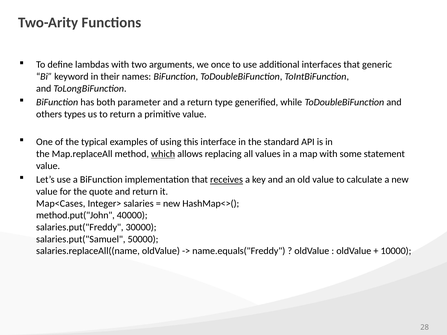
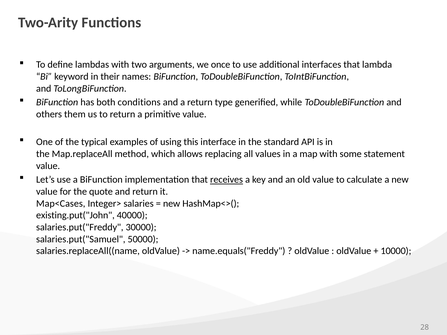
generic: generic -> lambda
parameter: parameter -> conditions
types: types -> them
which underline: present -> none
method.put("John: method.put("John -> existing.put("John
